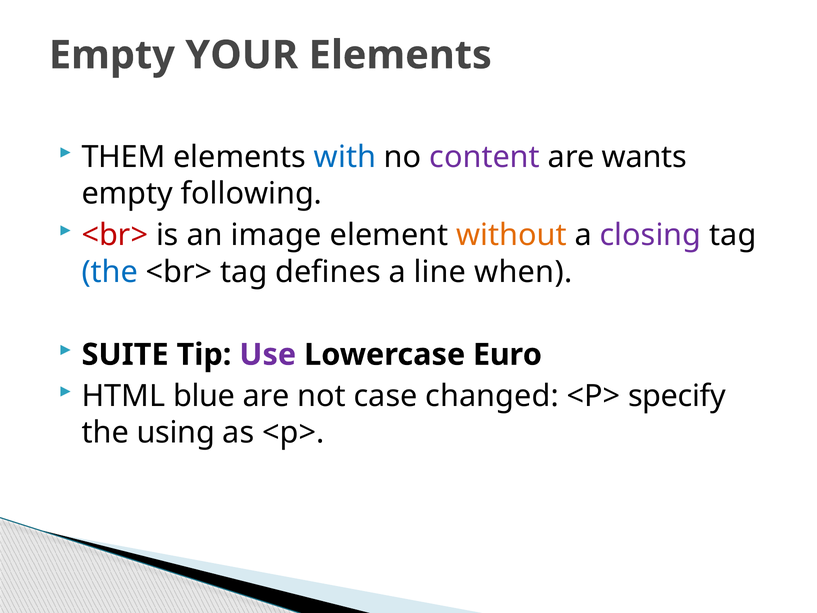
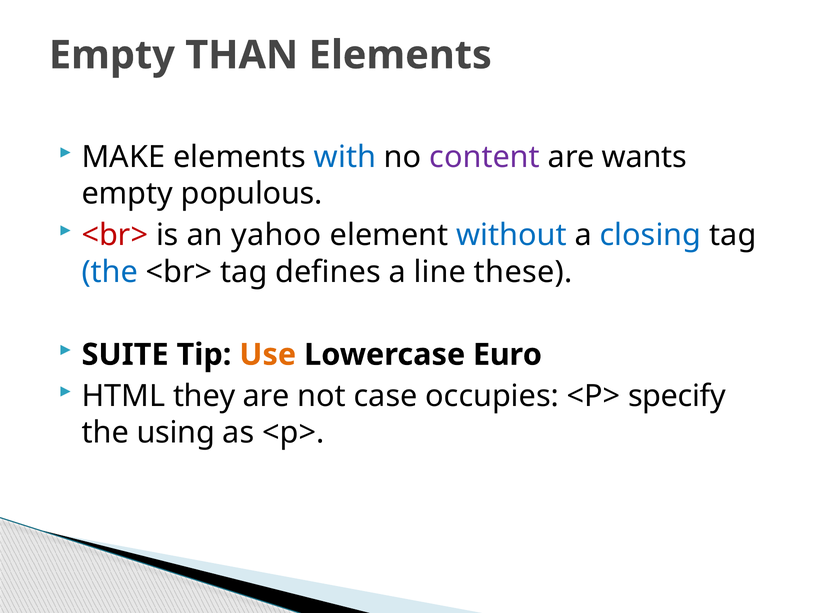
YOUR: YOUR -> THAN
THEM: THEM -> MAKE
following: following -> populous
image: image -> yahoo
without colour: orange -> blue
closing colour: purple -> blue
when: when -> these
Use colour: purple -> orange
blue: blue -> they
changed: changed -> occupies
